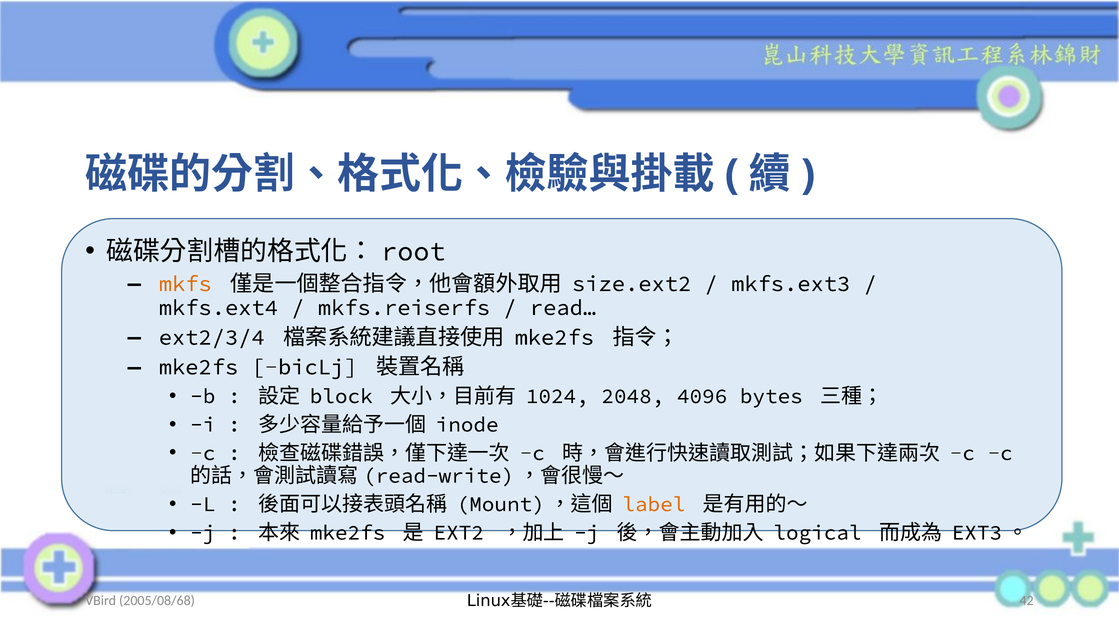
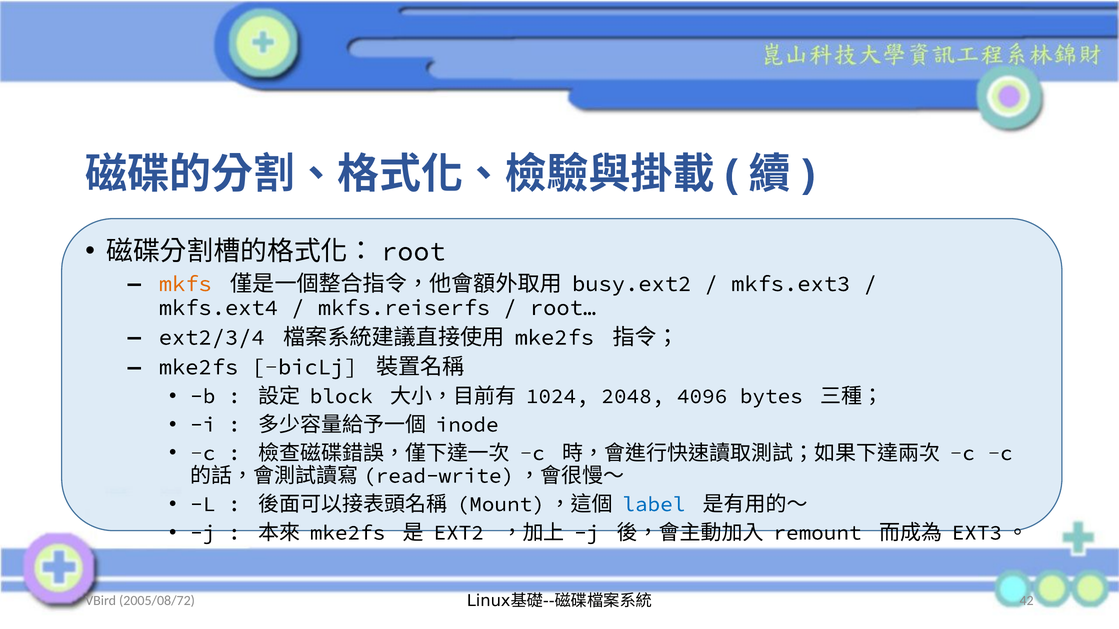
size.ext2: size.ext2 -> busy.ext2
read…: read… -> root…
label colour: orange -> blue
logical: logical -> remount
2005/08/68: 2005/08/68 -> 2005/08/72
